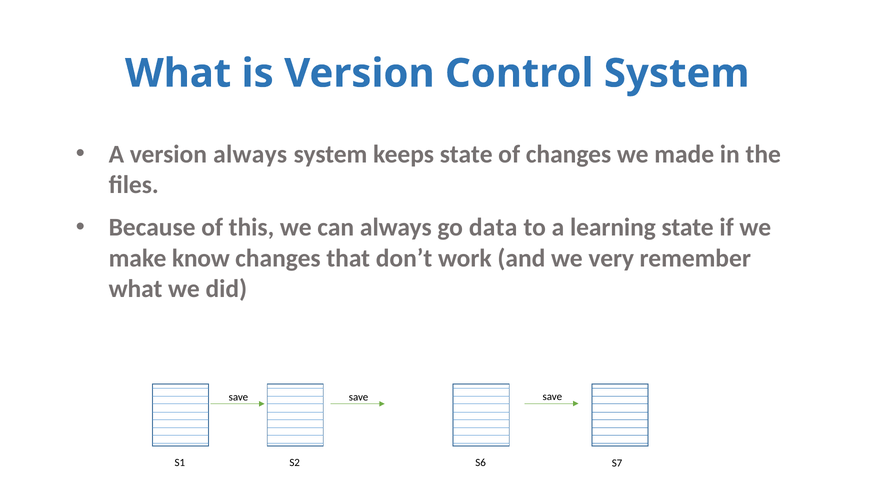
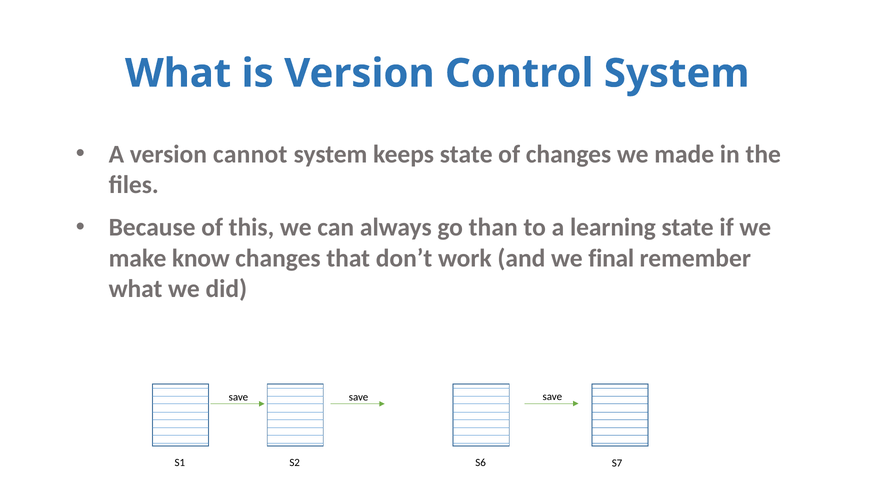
version always: always -> cannot
data: data -> than
very: very -> final
